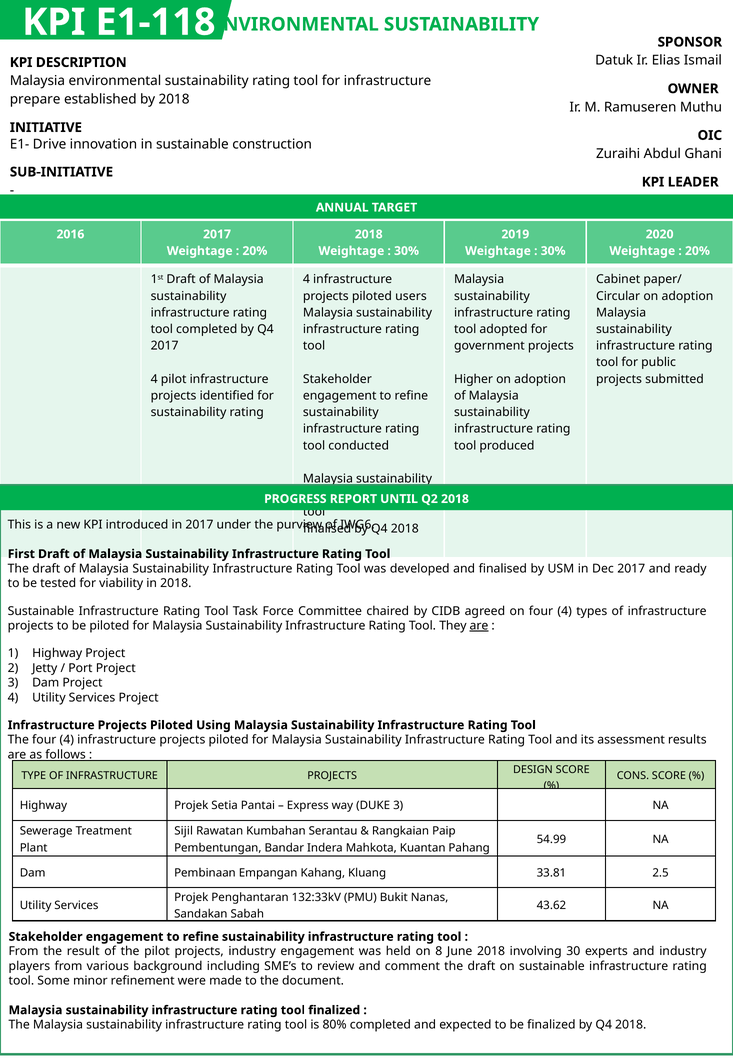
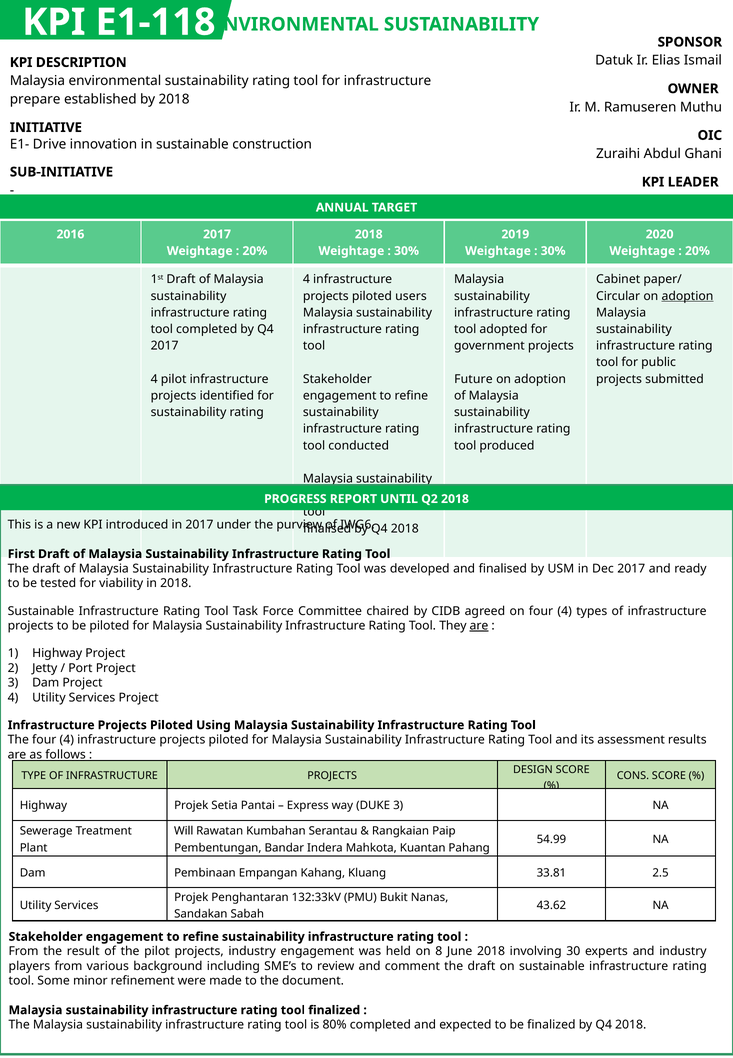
adoption at (687, 296) underline: none -> present
Higher: Higher -> Future
Sijil: Sijil -> Will
